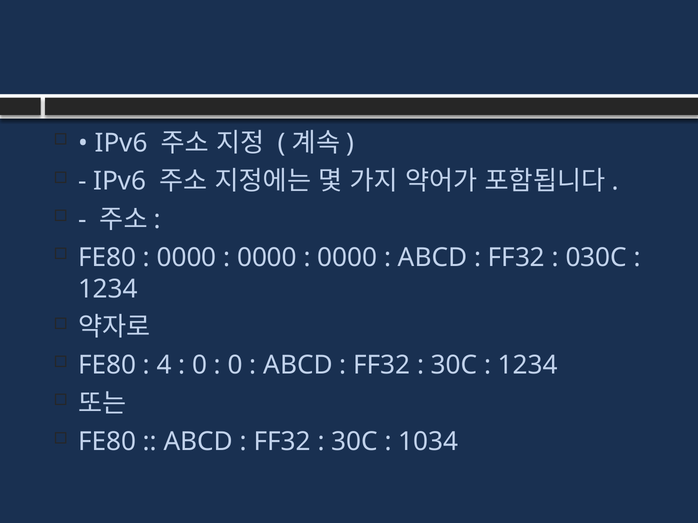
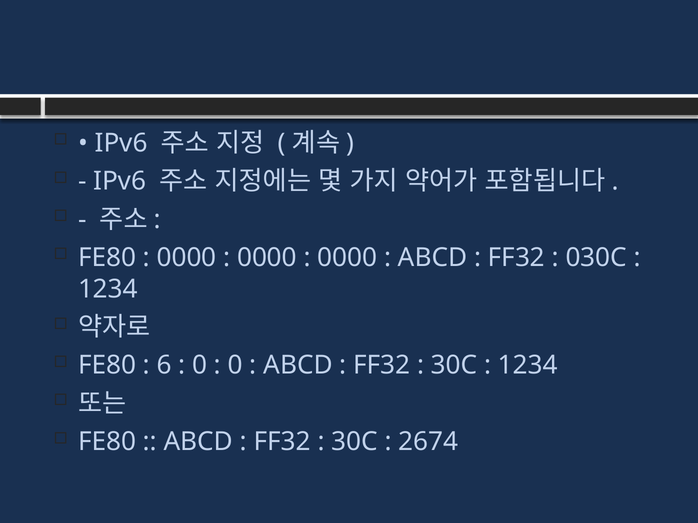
4: 4 -> 6
1034: 1034 -> 2674
